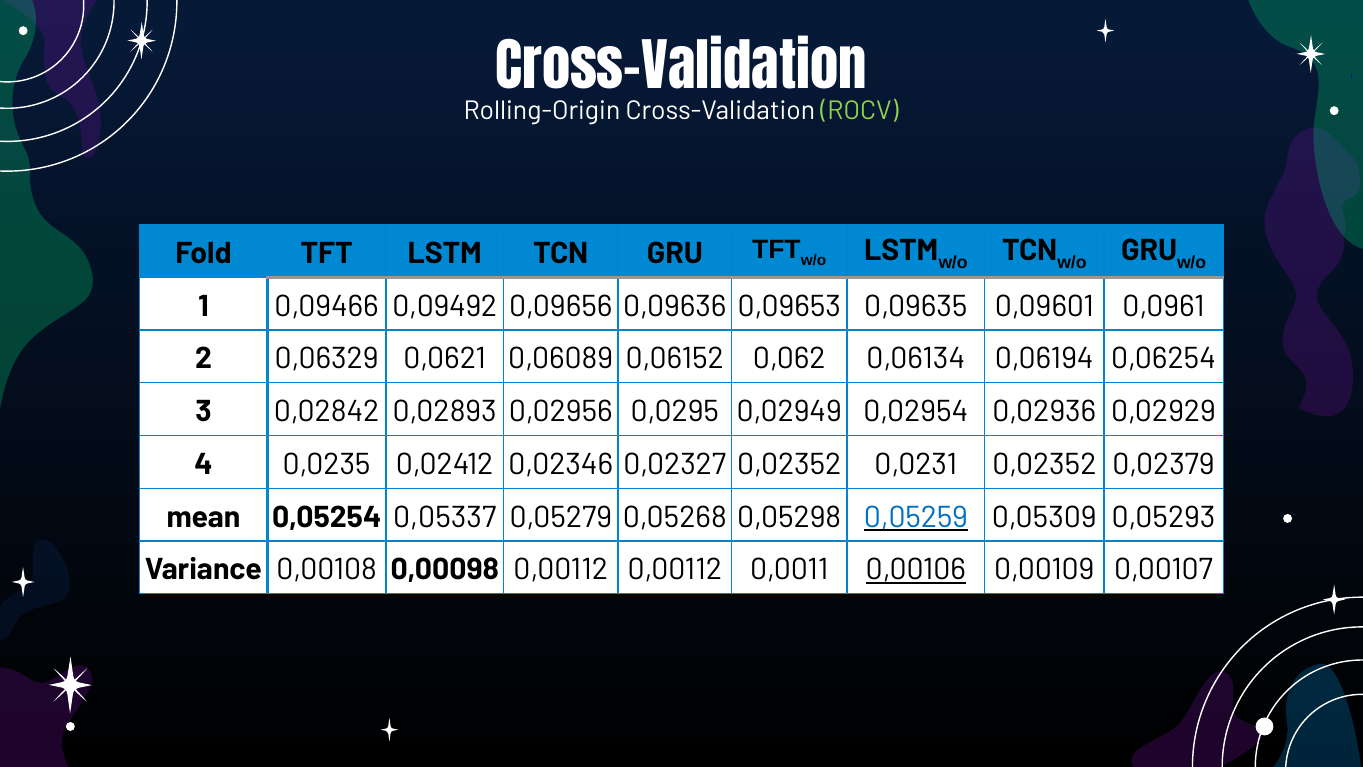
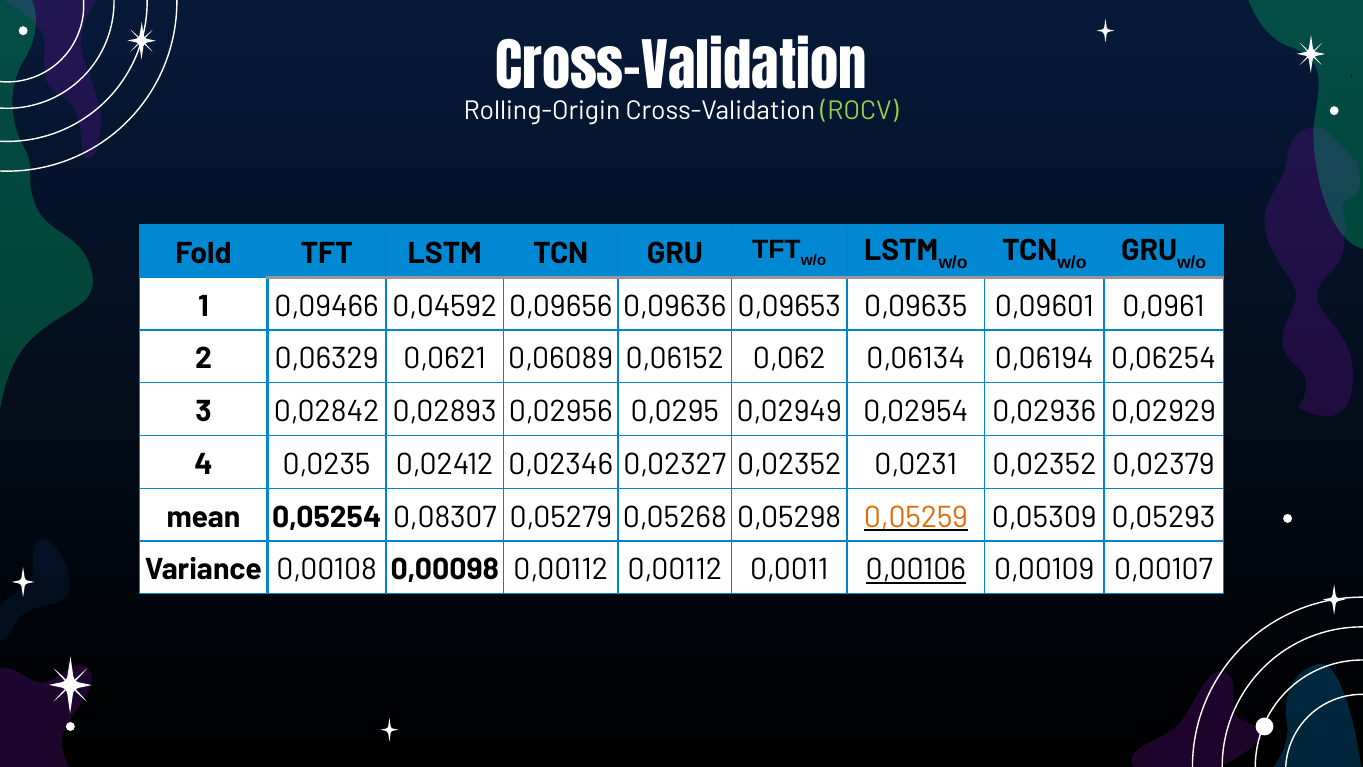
0,09492: 0,09492 -> 0,04592
0,05337: 0,05337 -> 0,08307
0,05259 colour: blue -> orange
